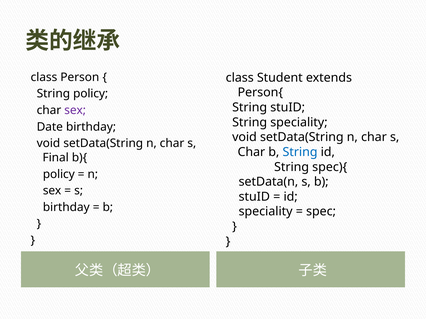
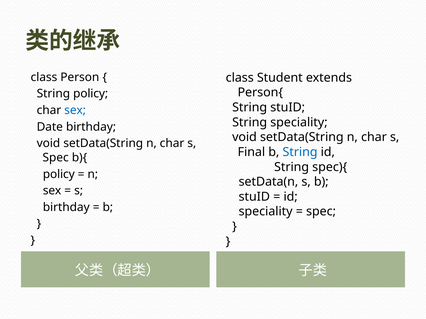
sex at (75, 110) colour: purple -> blue
Char at (251, 152): Char -> Final
Final at (56, 158): Final -> Spec
